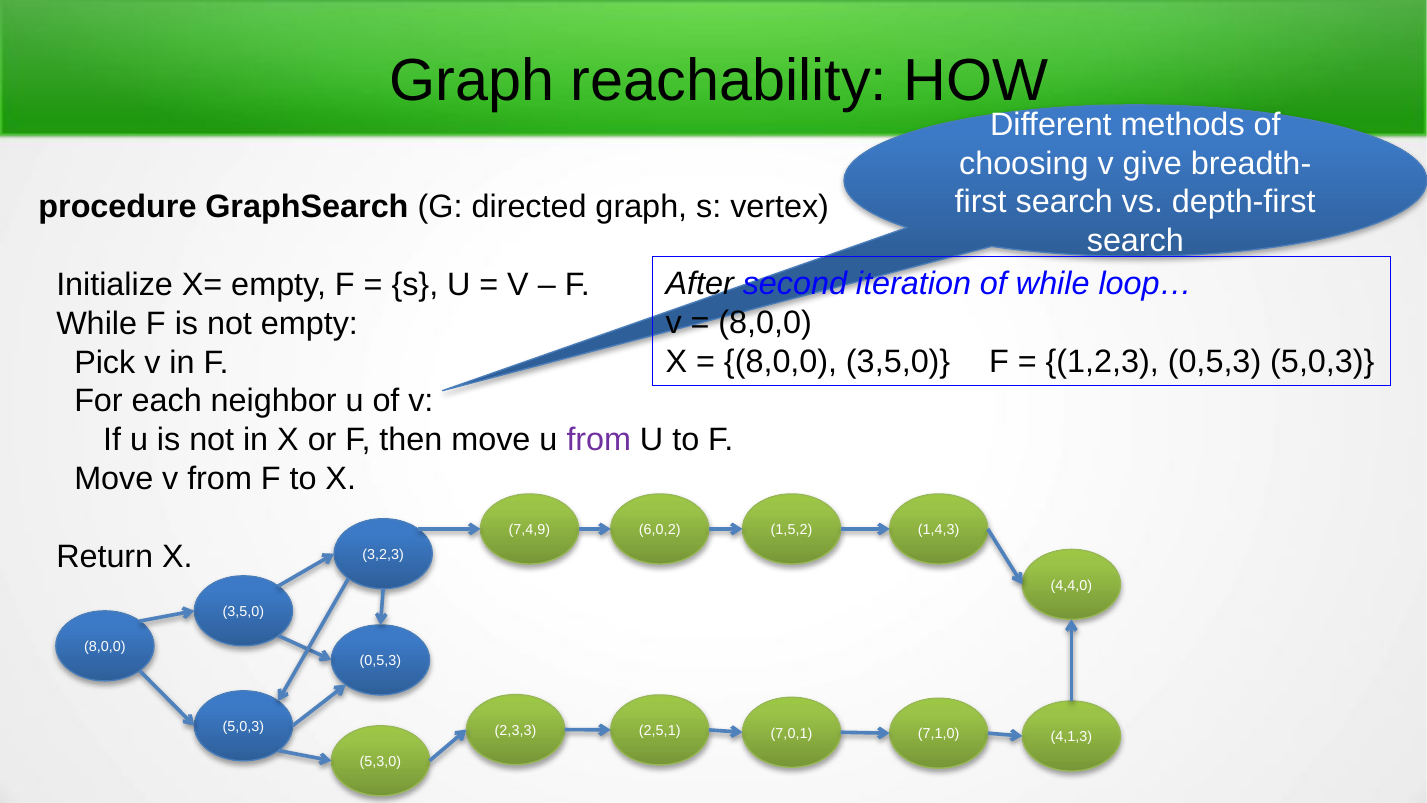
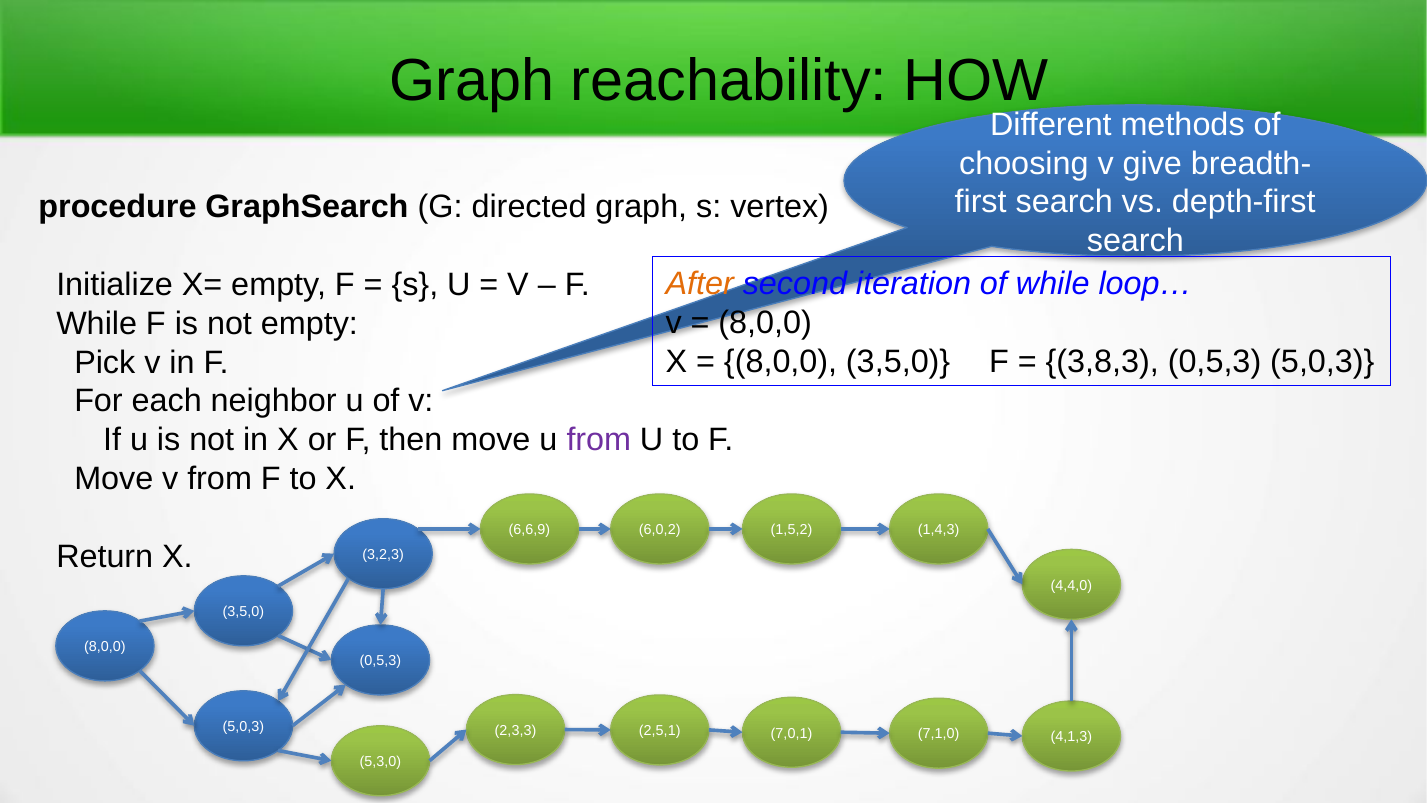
After colour: black -> orange
1,2,3: 1,2,3 -> 3,8,3
7,4,9: 7,4,9 -> 6,6,9
